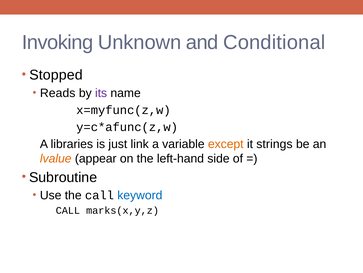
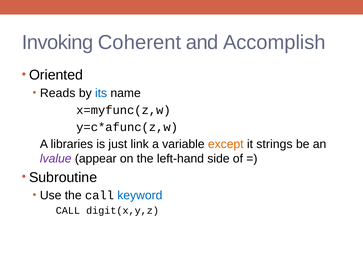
Unknown: Unknown -> Coherent
Conditional: Conditional -> Accomplish
Stopped: Stopped -> Oriented
its colour: purple -> blue
lvalue colour: orange -> purple
marks(x,y,z: marks(x,y,z -> digit(x,y,z
